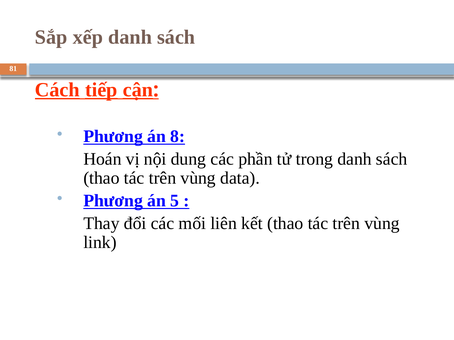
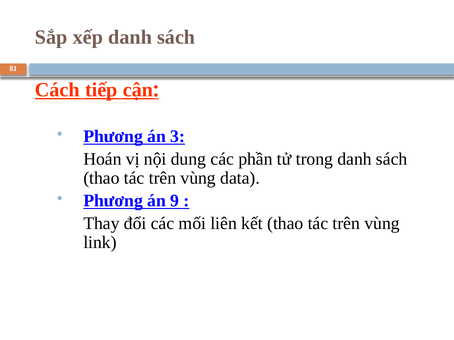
8: 8 -> 3
5: 5 -> 9
